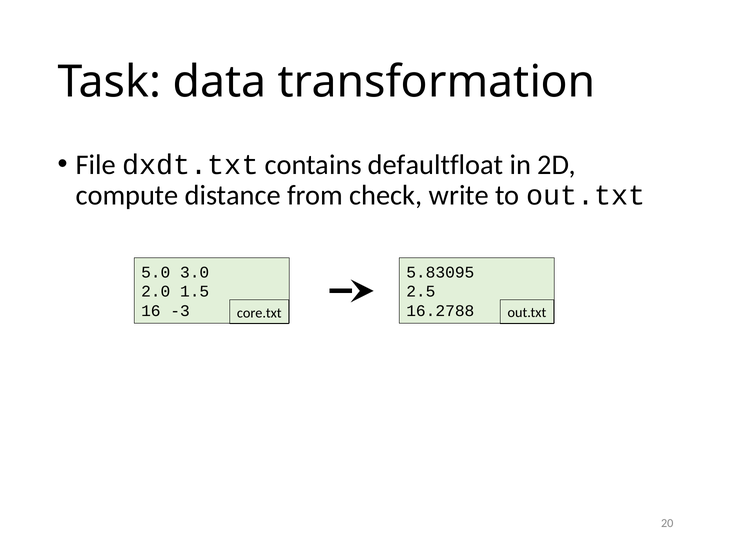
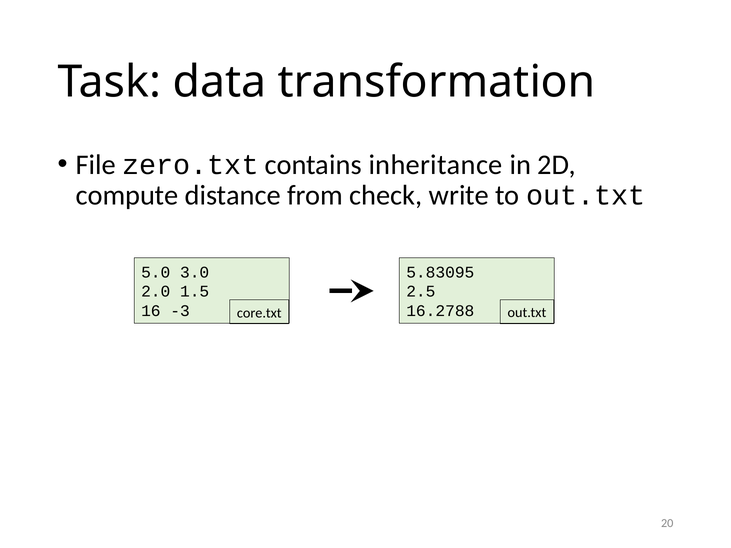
dxdt.txt: dxdt.txt -> zero.txt
defaultfloat: defaultfloat -> inheritance
